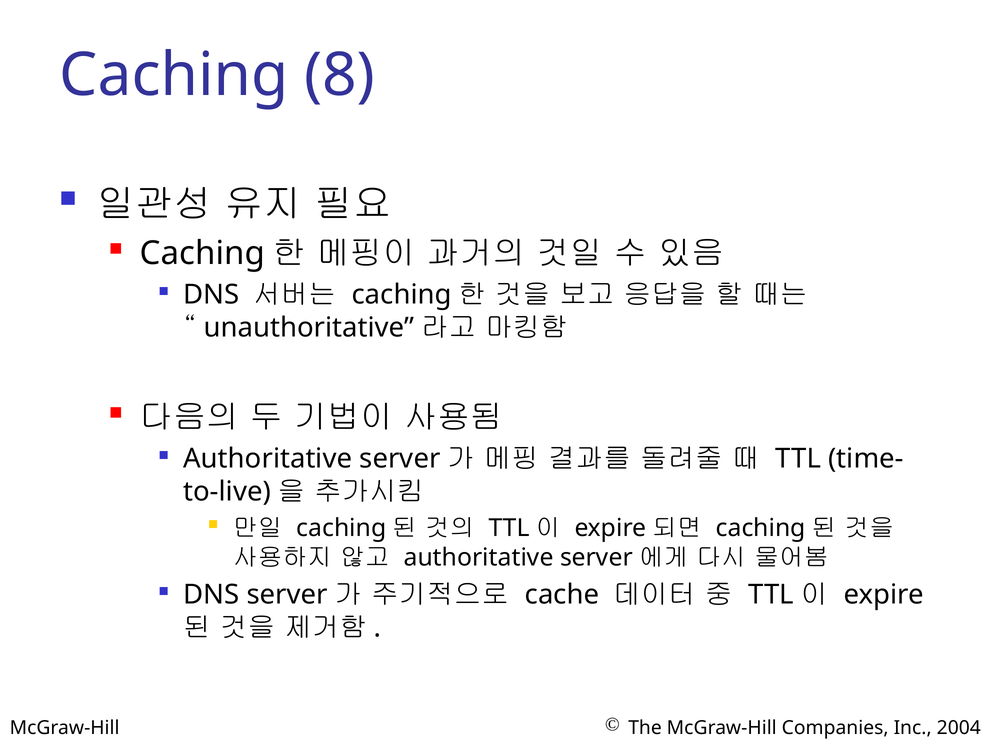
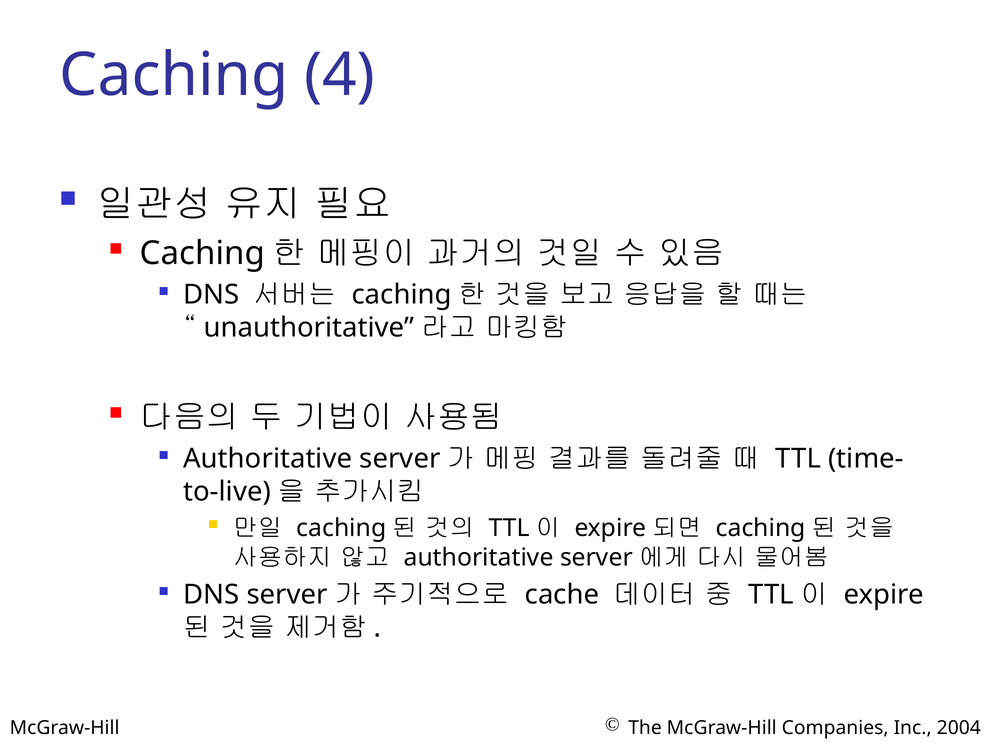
8: 8 -> 4
